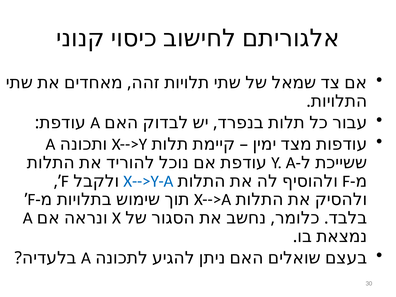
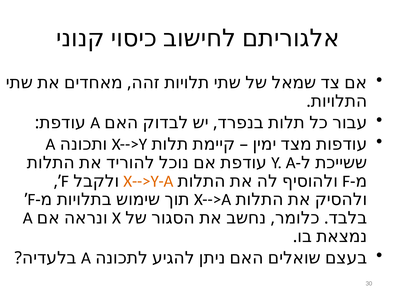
X-->Y-A colour: blue -> orange
